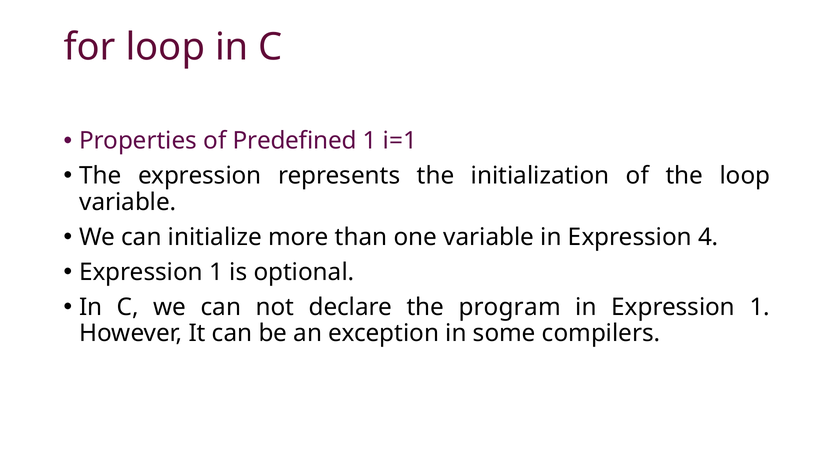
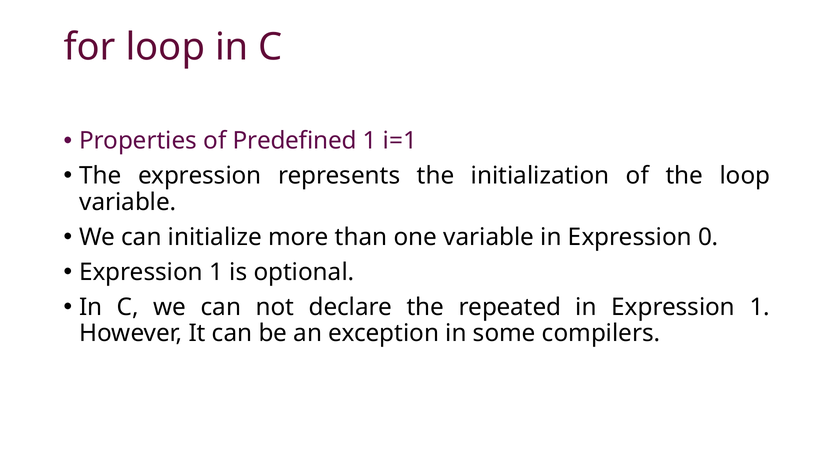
4: 4 -> 0
program: program -> repeated
